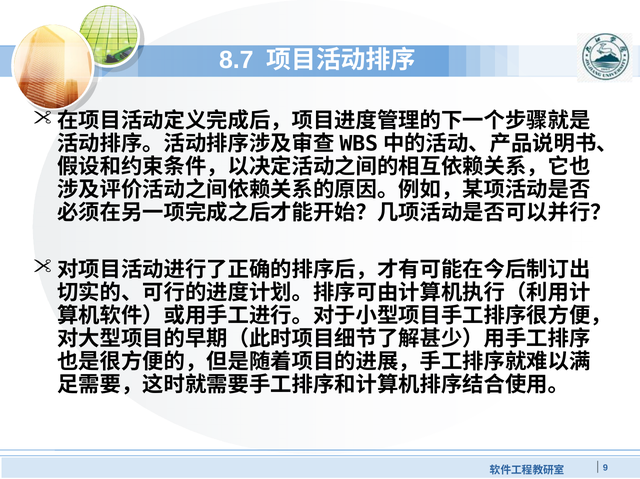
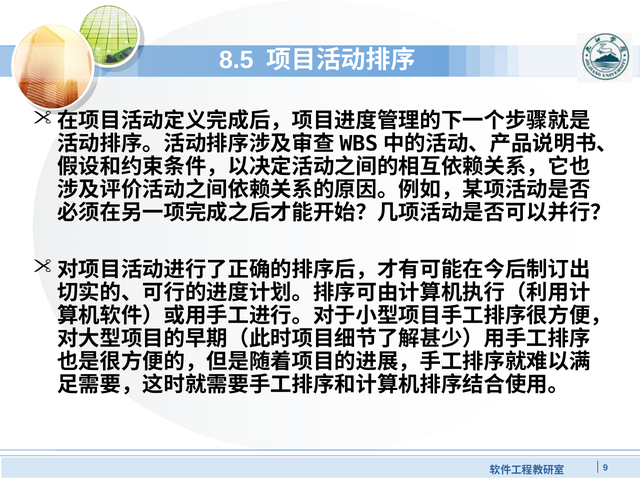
8.7: 8.7 -> 8.5
